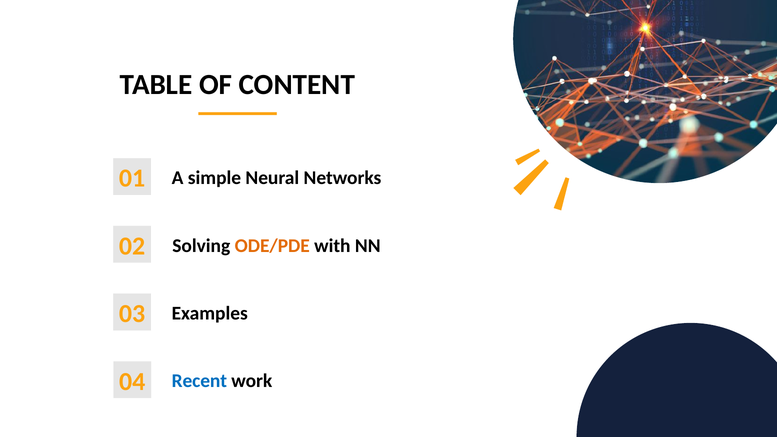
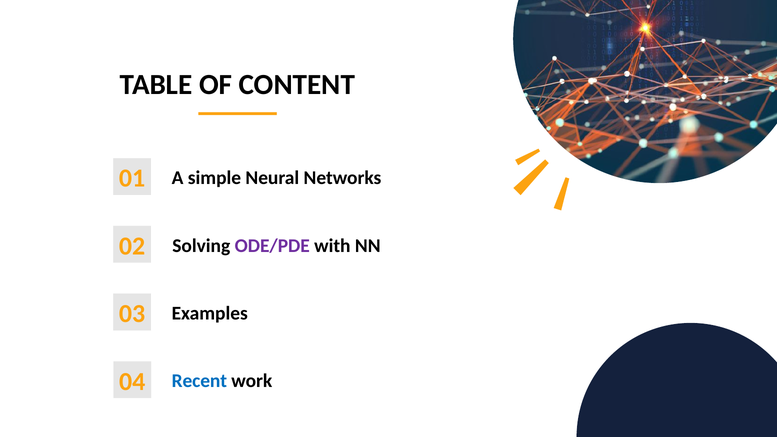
ODE/PDE colour: orange -> purple
